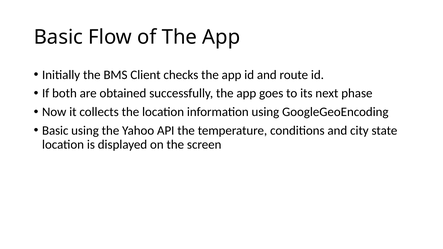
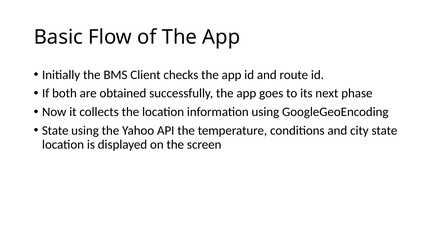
Basic at (55, 131): Basic -> State
